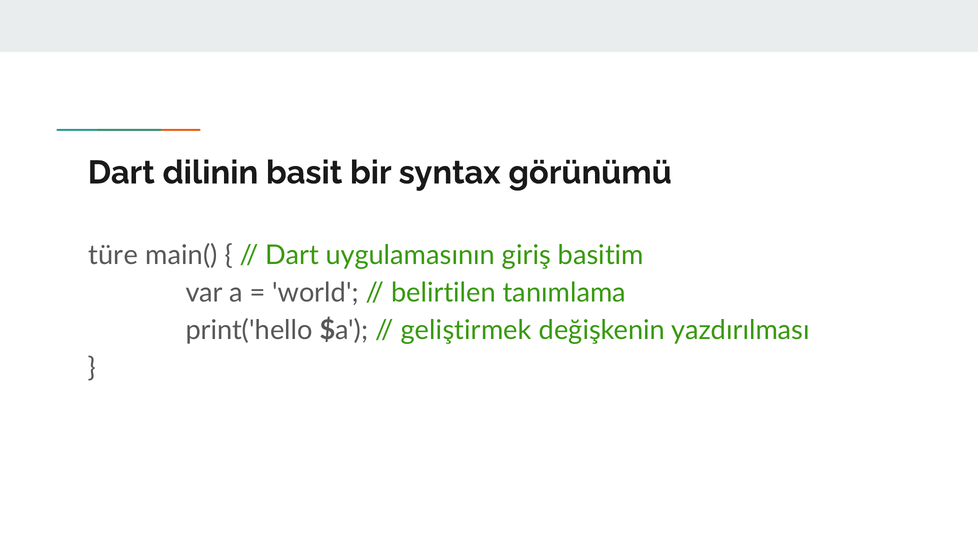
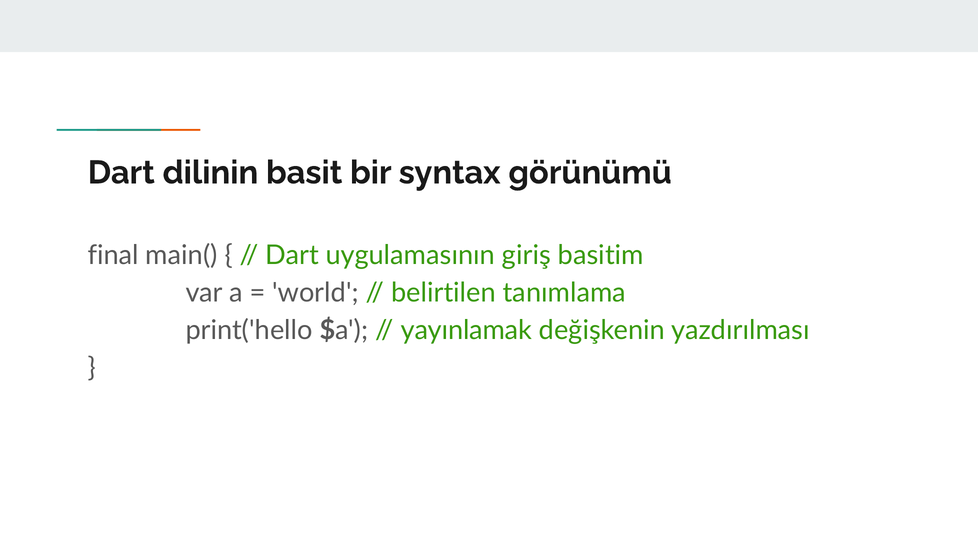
türe: türe -> final
geliştirmek: geliştirmek -> yayınlamak
